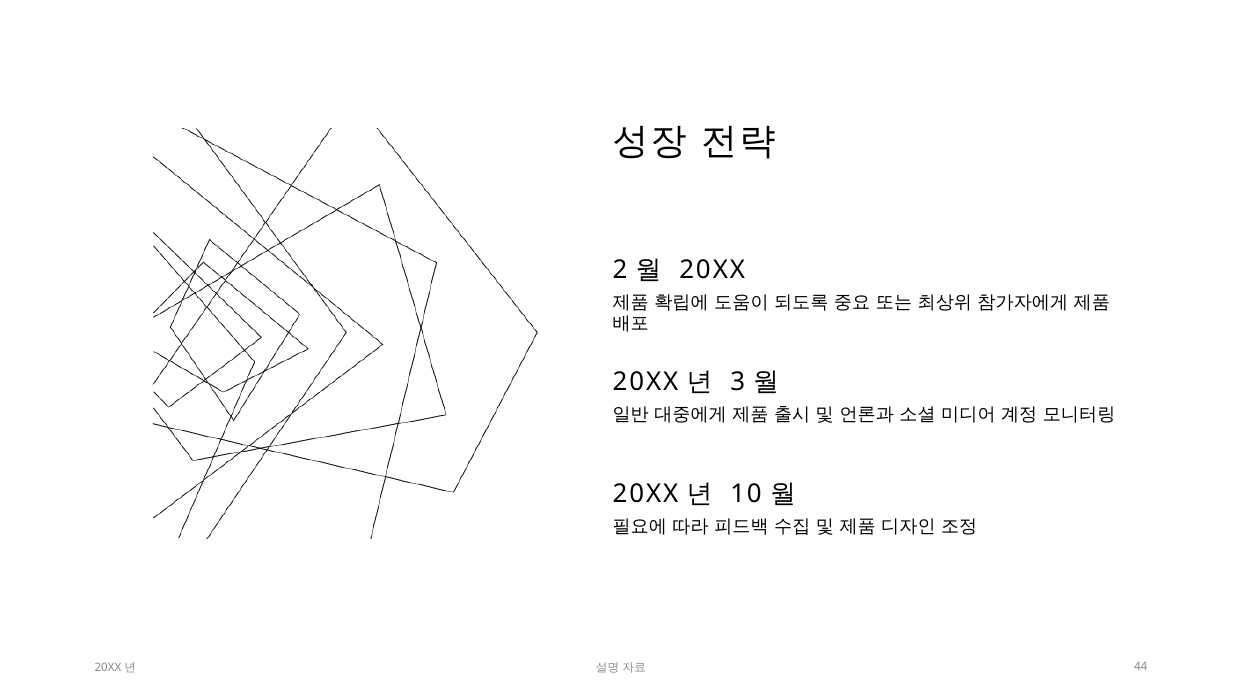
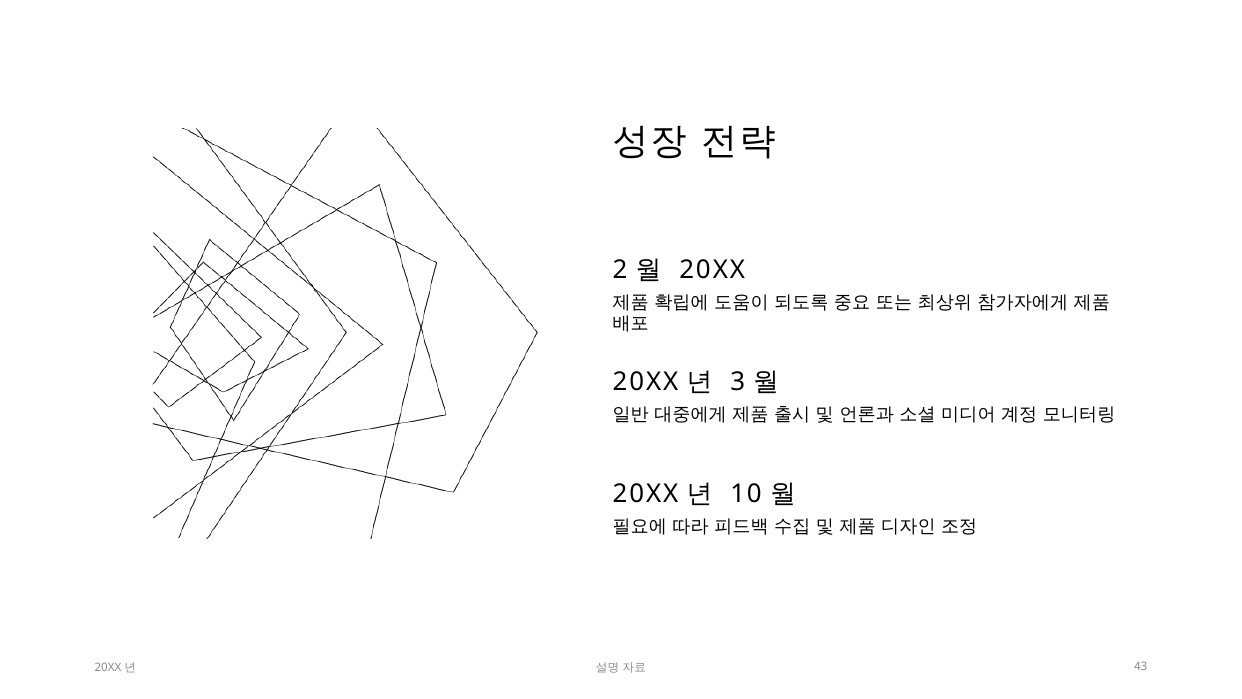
44: 44 -> 43
